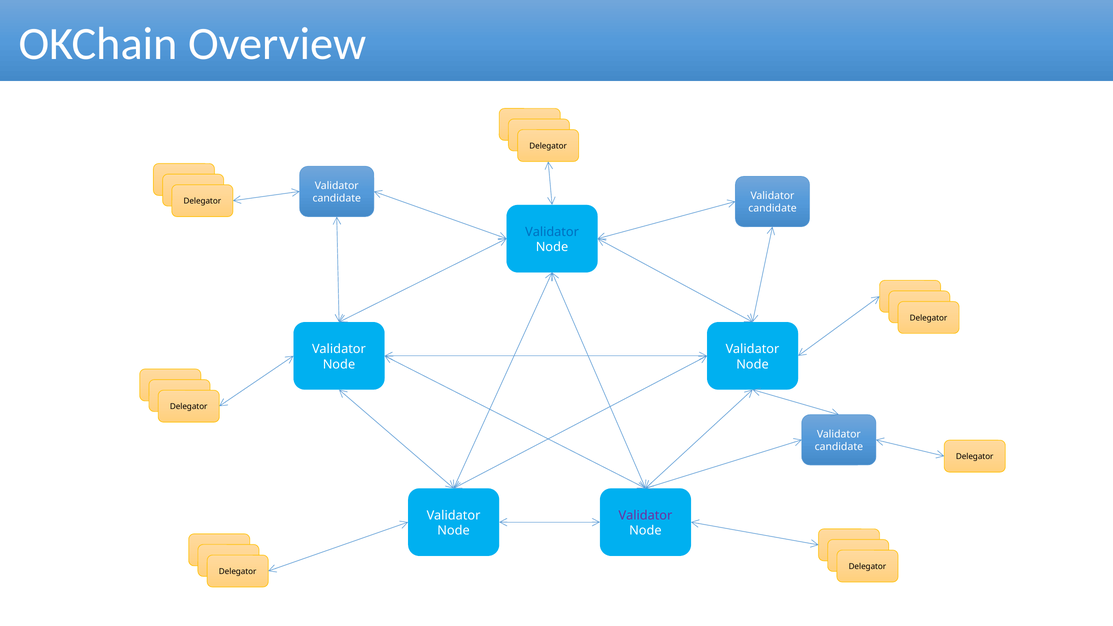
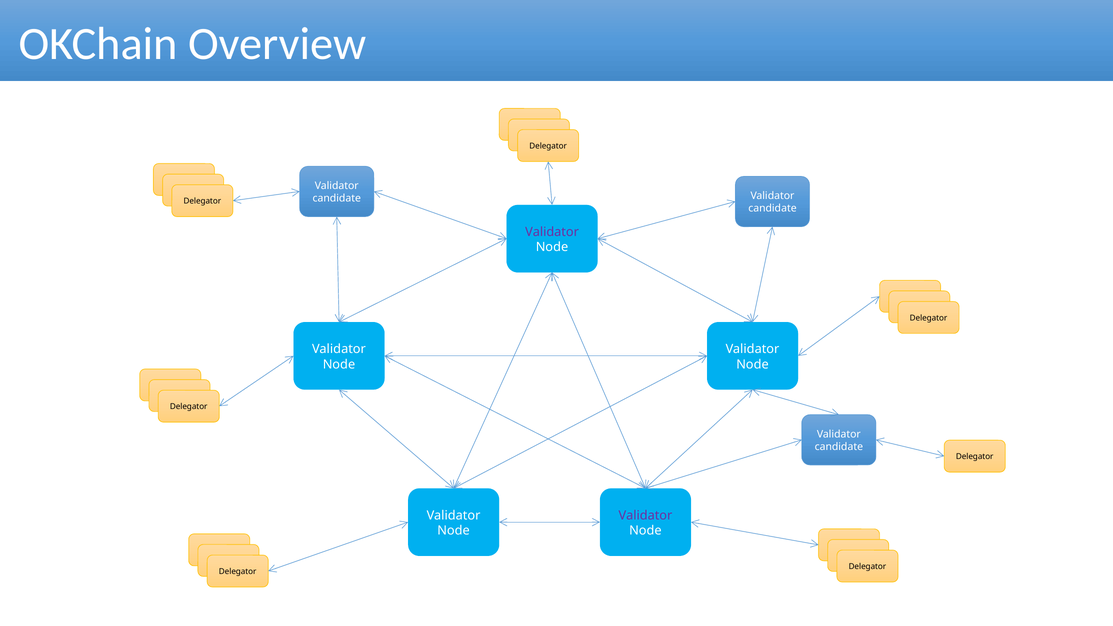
Validator at (552, 232) colour: blue -> purple
